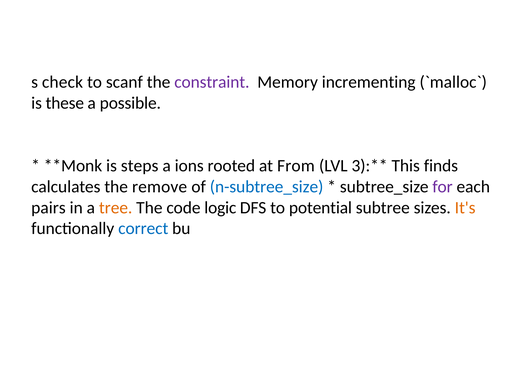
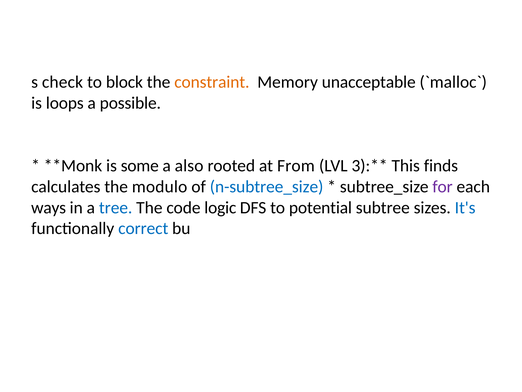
scanf: scanf -> block
constraint colour: purple -> orange
incrementing: incrementing -> unacceptable
these: these -> loops
steps: steps -> some
ions: ions -> also
remove: remove -> modulo
pairs: pairs -> ways
tree colour: orange -> blue
It's colour: orange -> blue
